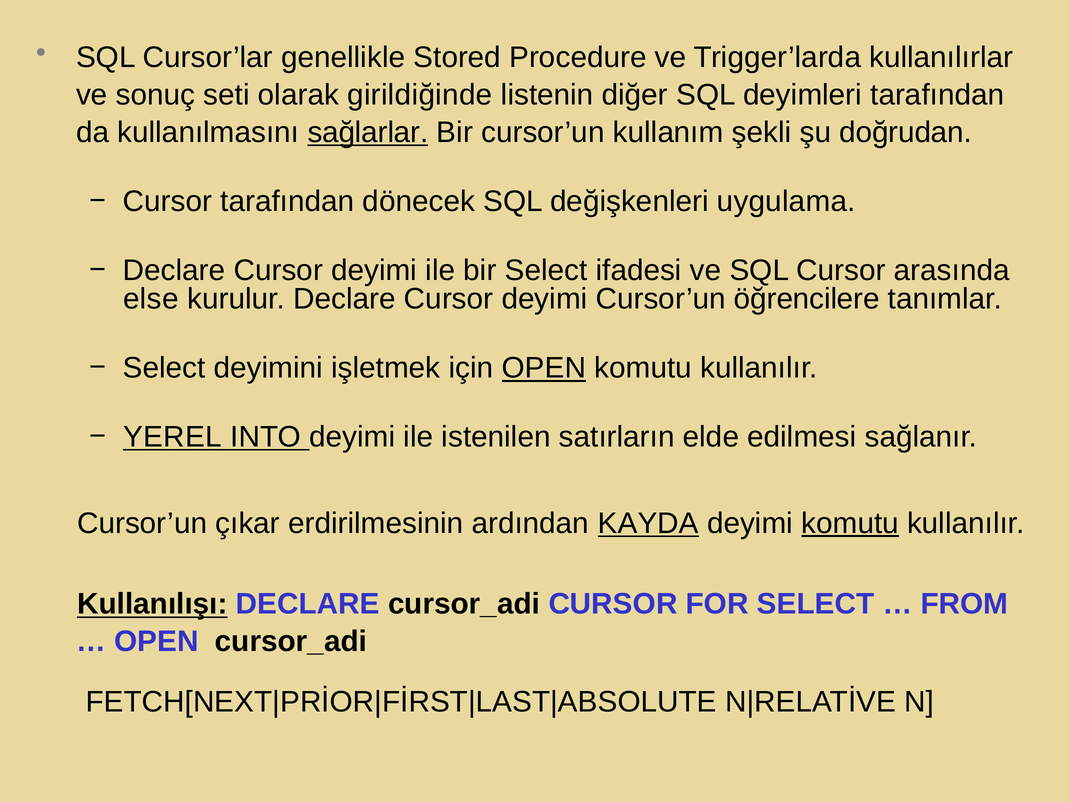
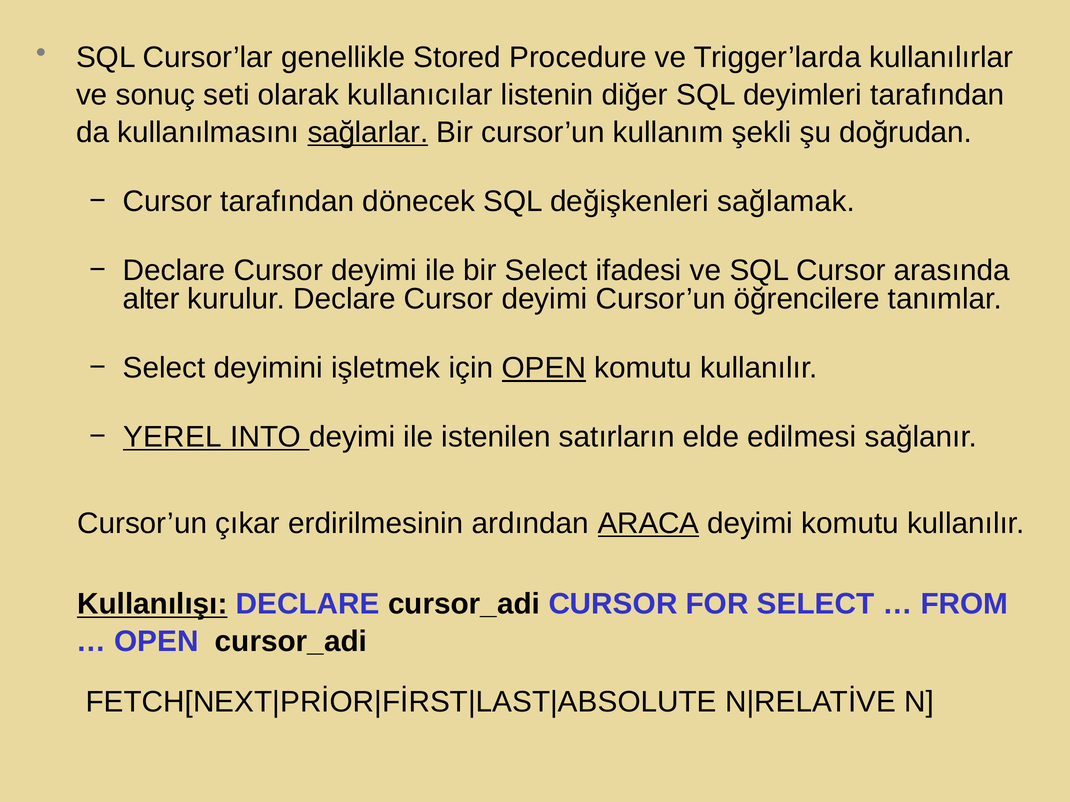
girildiğinde: girildiğinde -> kullanıcılar
uygulama: uygulama -> sağlamak
else: else -> alter
KAYDA: KAYDA -> ARACA
komutu at (850, 524) underline: present -> none
